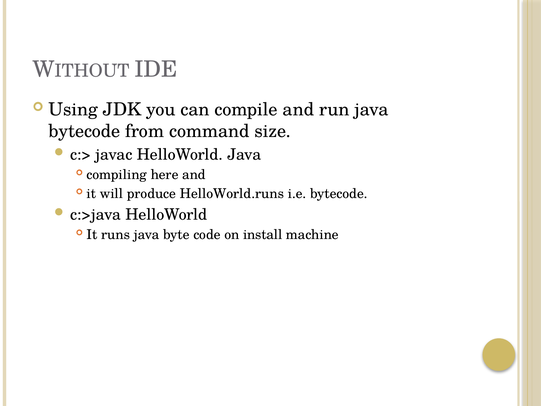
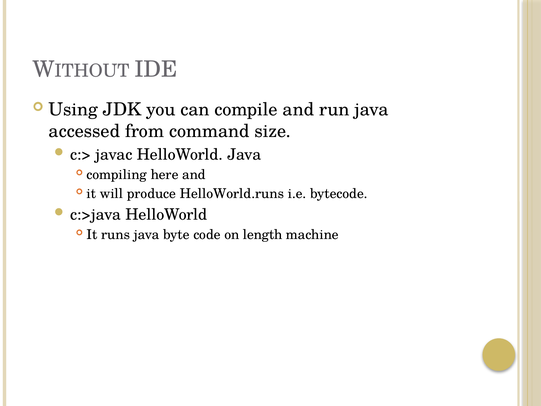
bytecode at (84, 131): bytecode -> accessed
install: install -> length
